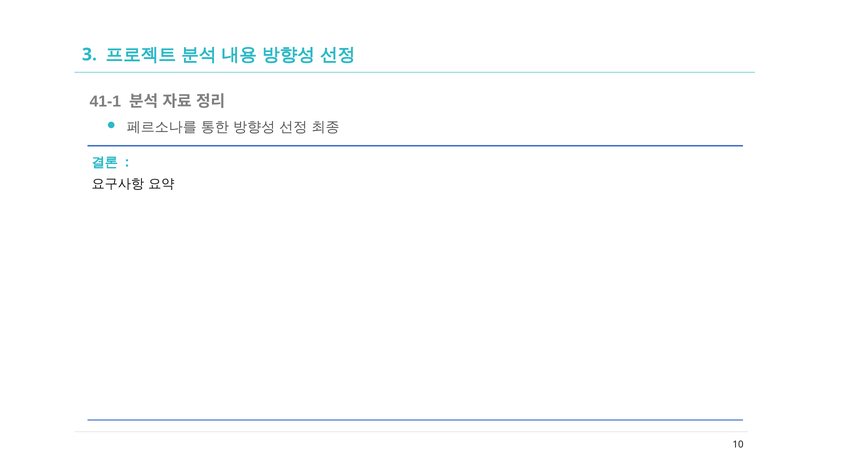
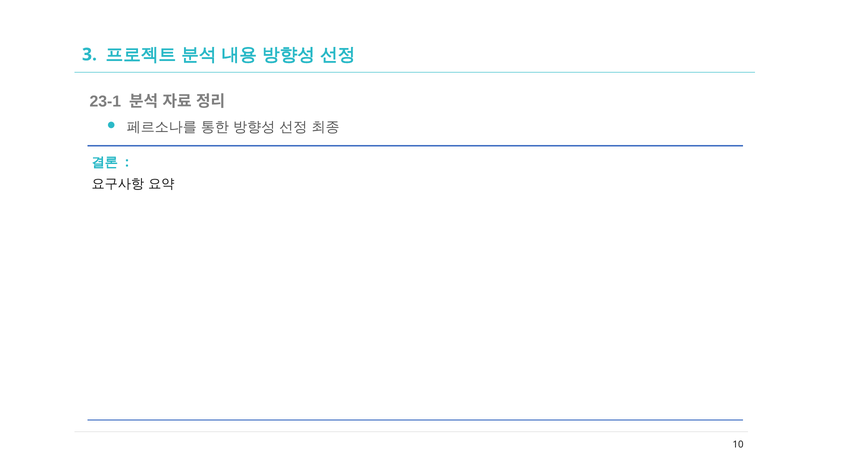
41-1: 41-1 -> 23-1
